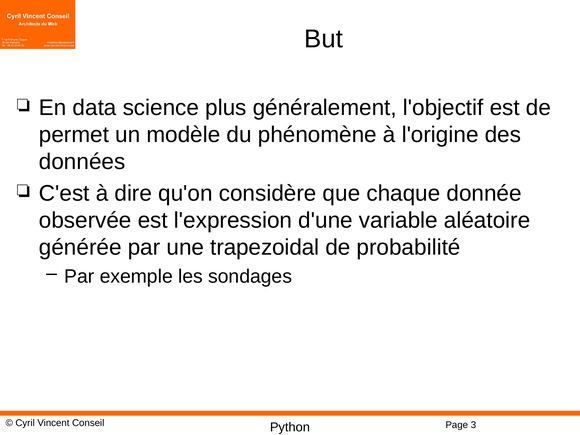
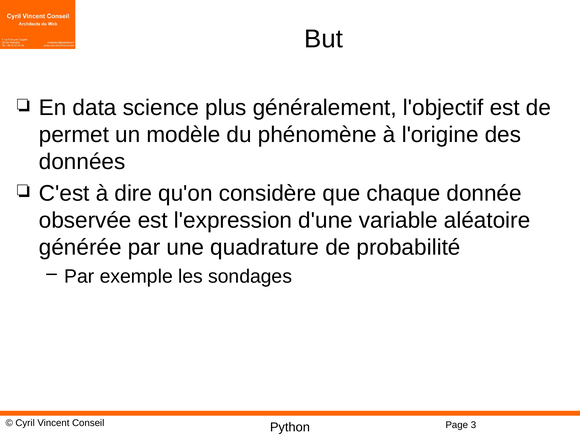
trapezoidal: trapezoidal -> quadrature
